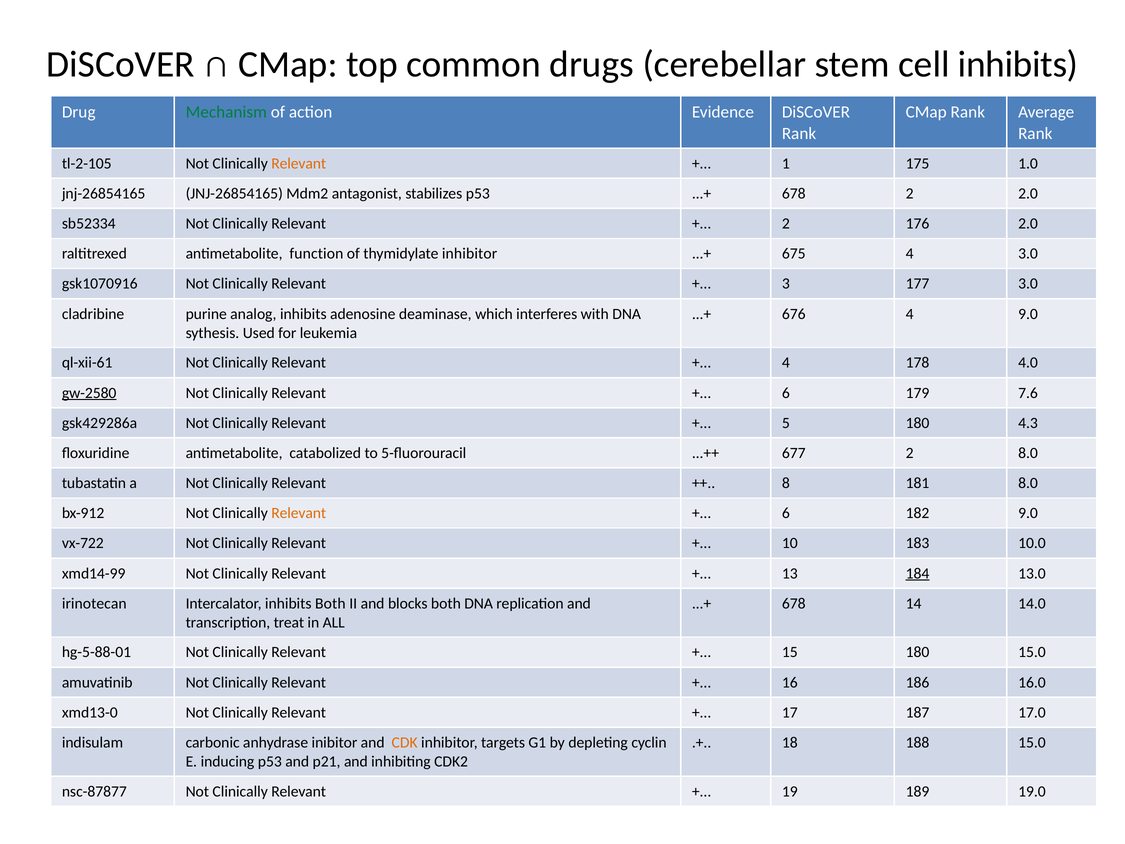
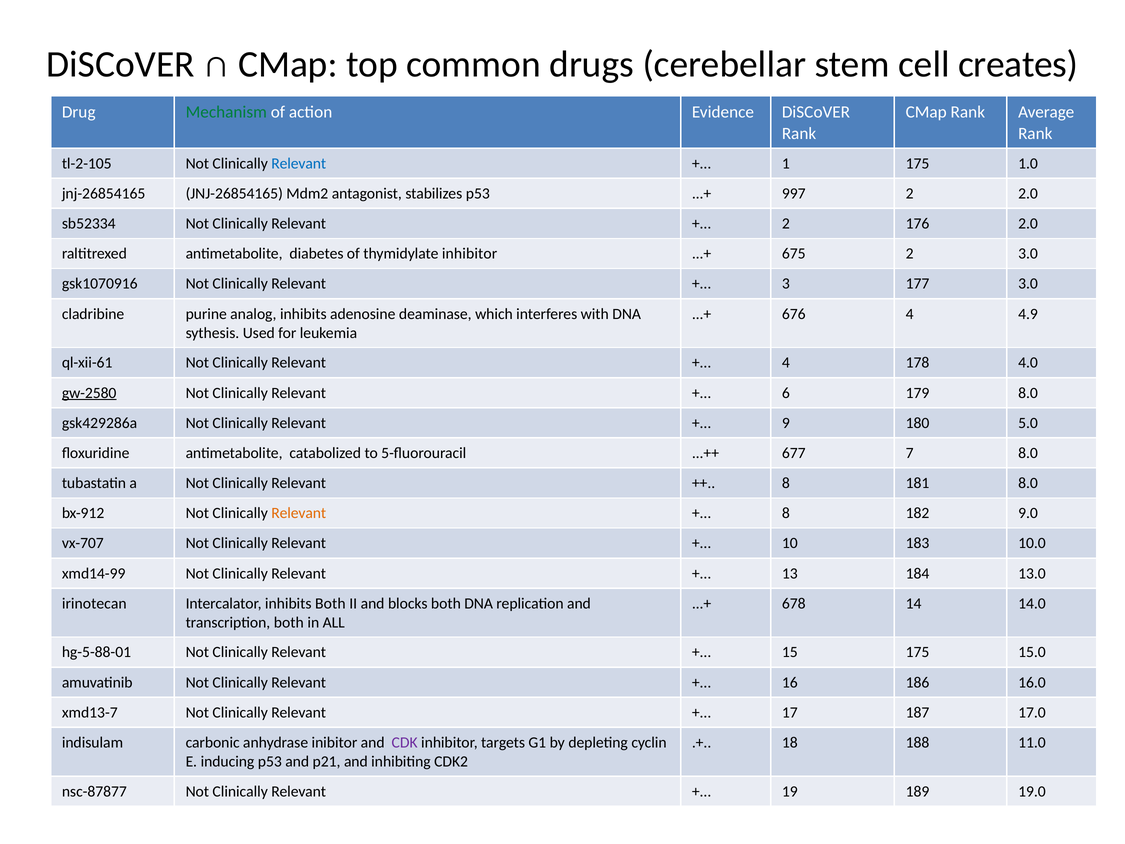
cell inhibits: inhibits -> creates
Relevant at (299, 163) colour: orange -> blue
678 at (794, 194): 678 -> 997
function: function -> diabetes
675 4: 4 -> 2
4 9.0: 9.0 -> 4.9
179 7.6: 7.6 -> 8.0
5: 5 -> 9
4.3: 4.3 -> 5.0
677 2: 2 -> 7
6 at (786, 513): 6 -> 8
vx-722: vx-722 -> vx-707
184 underline: present -> none
transcription treat: treat -> both
15 180: 180 -> 175
xmd13-0: xmd13-0 -> xmd13-7
CDK colour: orange -> purple
188 15.0: 15.0 -> 11.0
